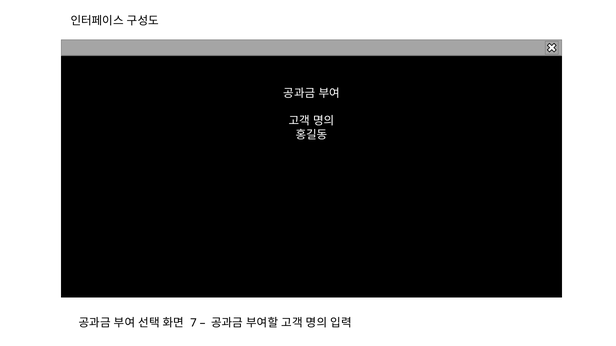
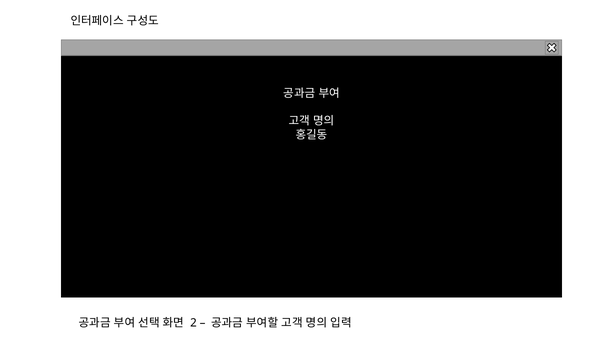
7: 7 -> 2
